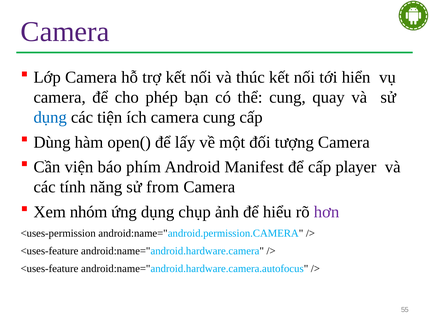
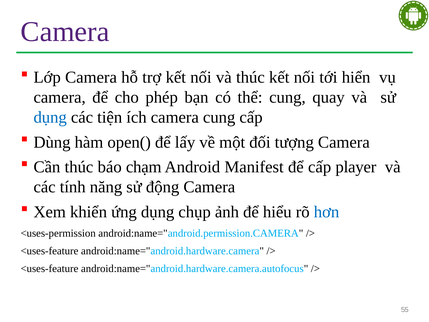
Cần viện: viện -> thúc
phím: phím -> chạm
from: from -> động
nhóm: nhóm -> khiển
hơn colour: purple -> blue
